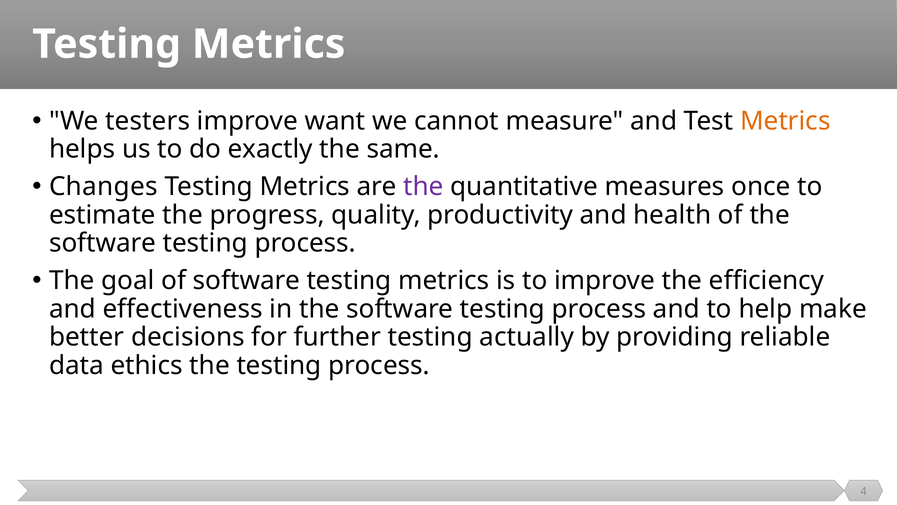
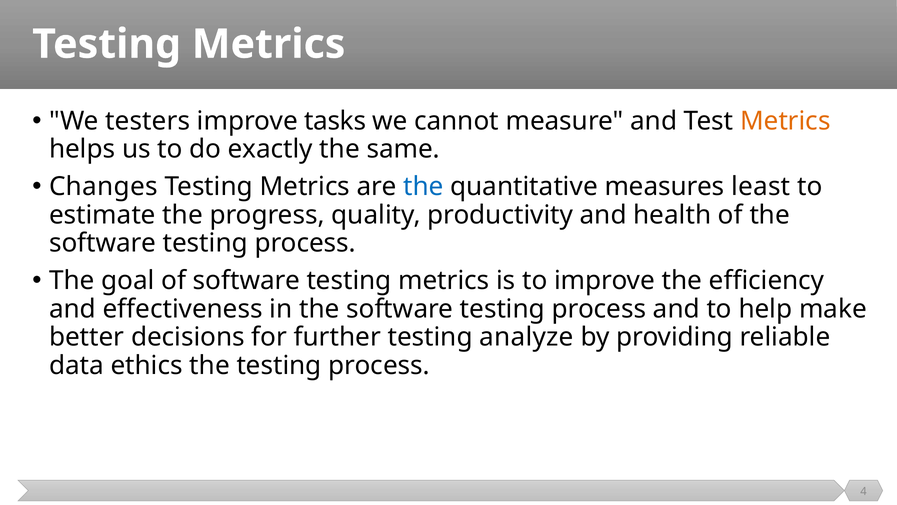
want: want -> tasks
the at (423, 187) colour: purple -> blue
once: once -> least
actually: actually -> analyze
